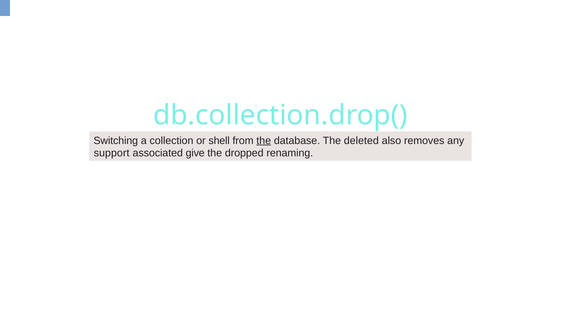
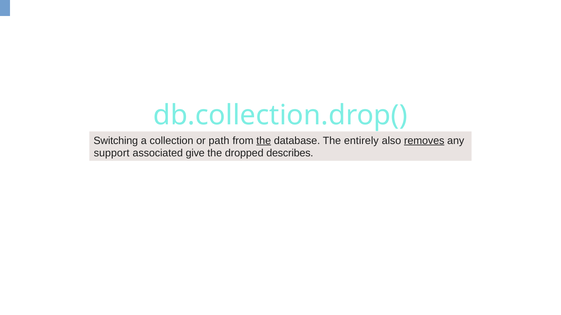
shell: shell -> path
deleted: deleted -> entirely
removes underline: none -> present
renaming: renaming -> describes
